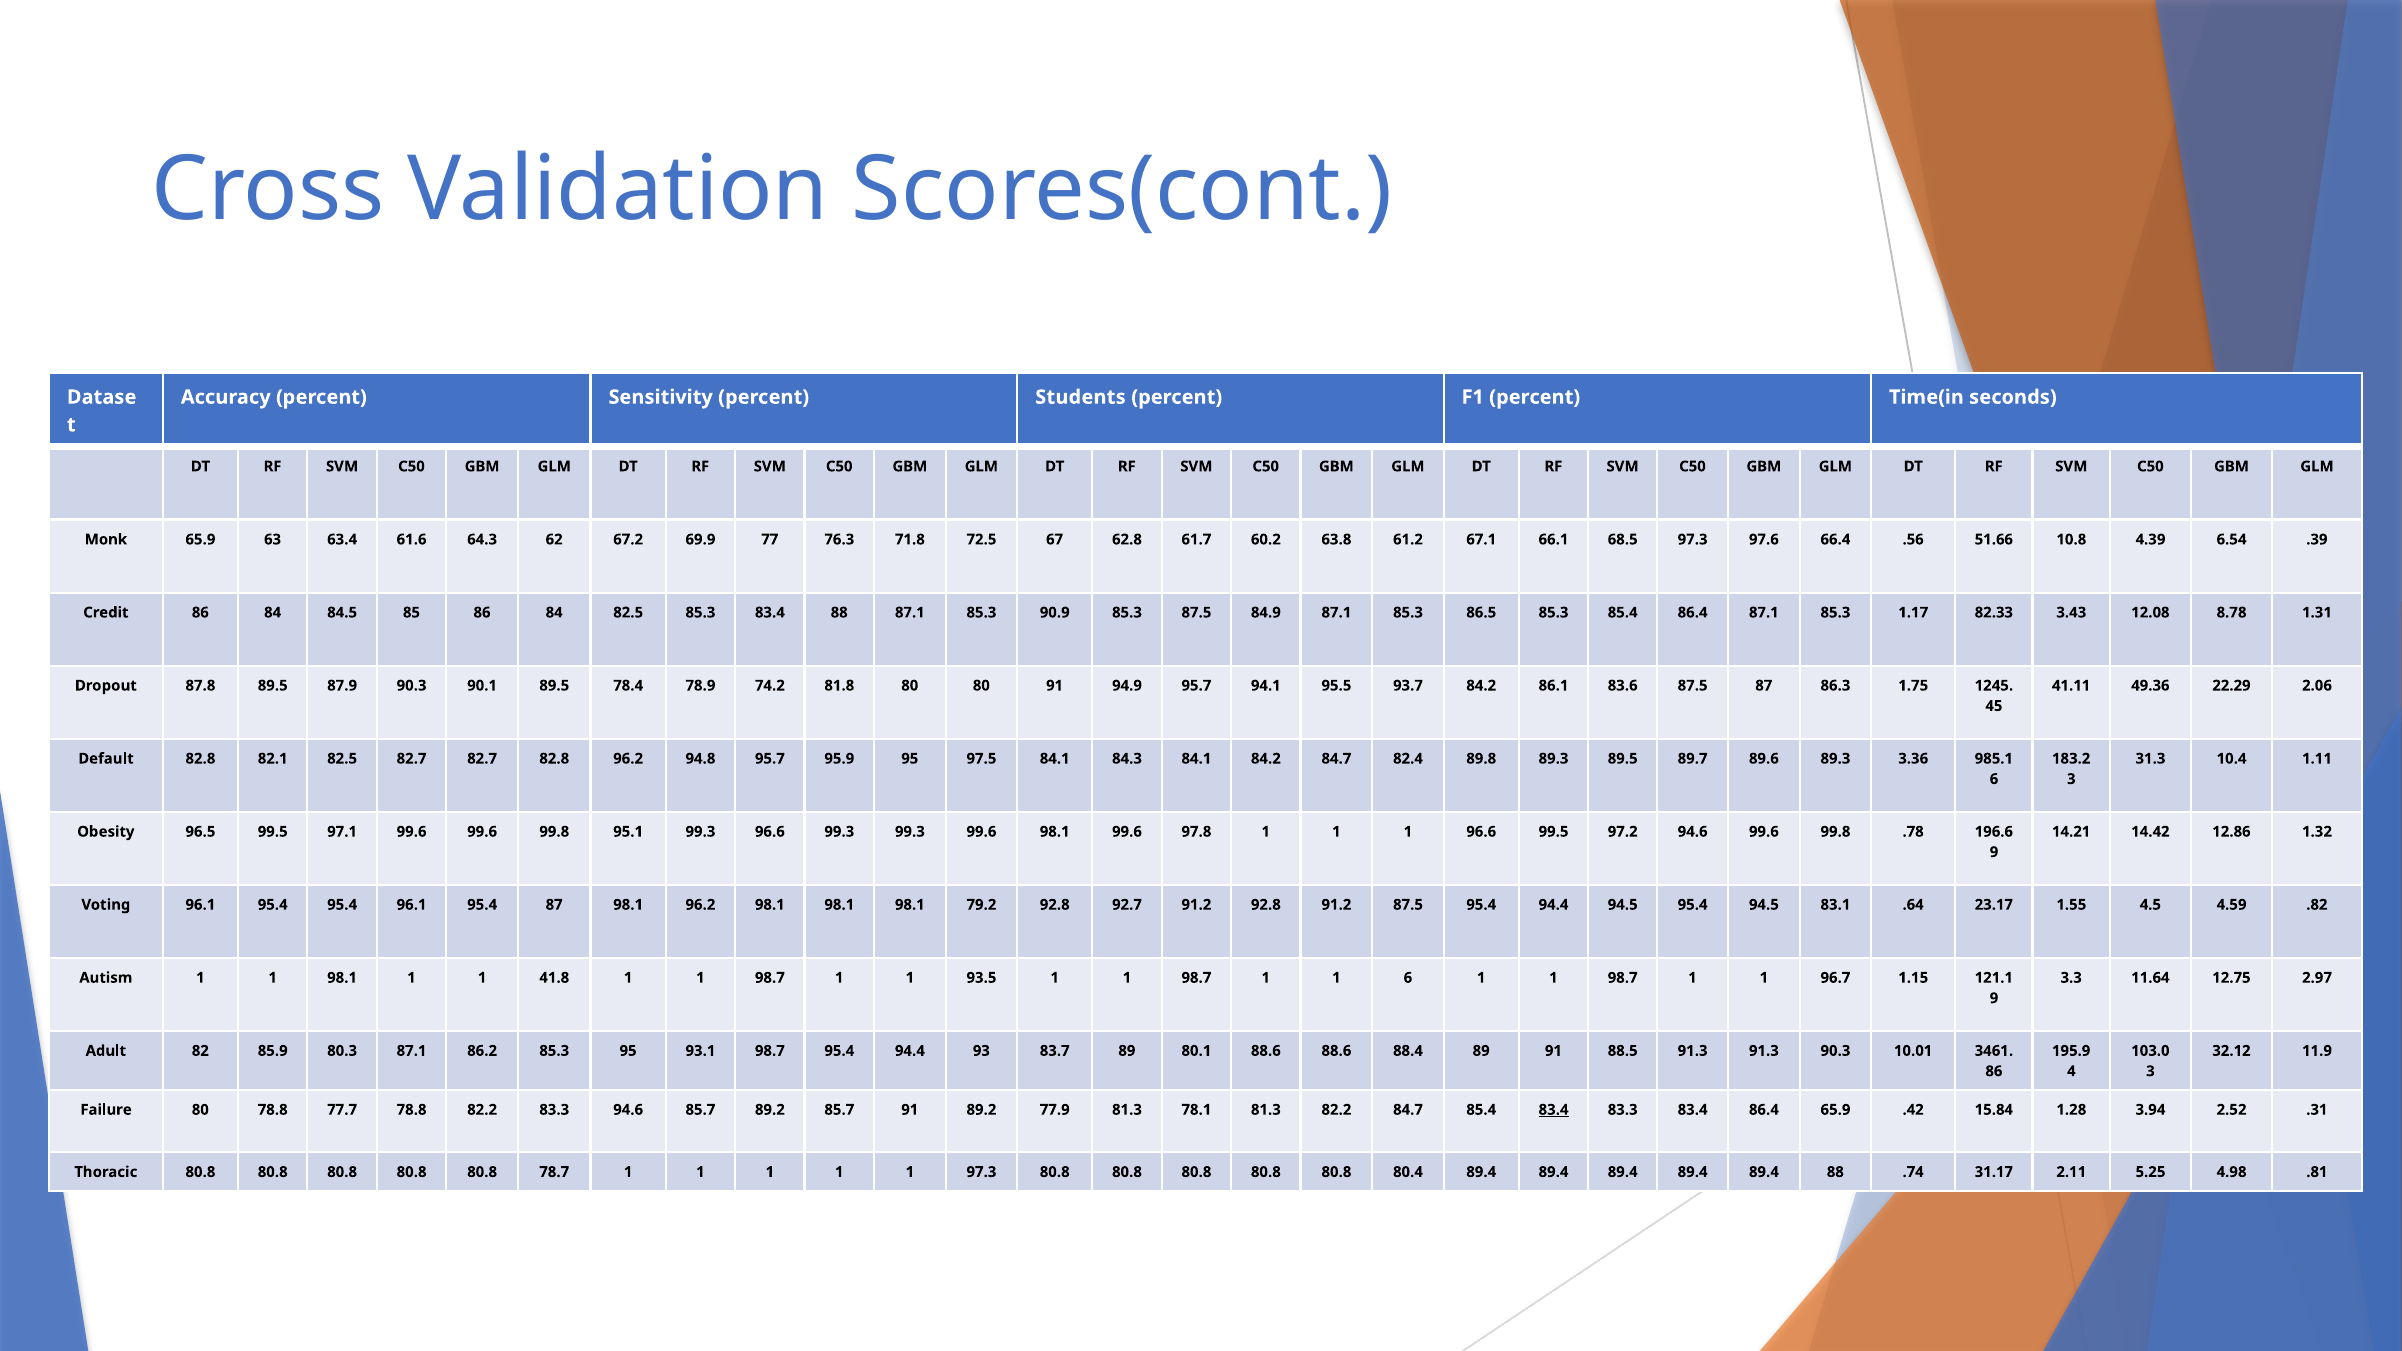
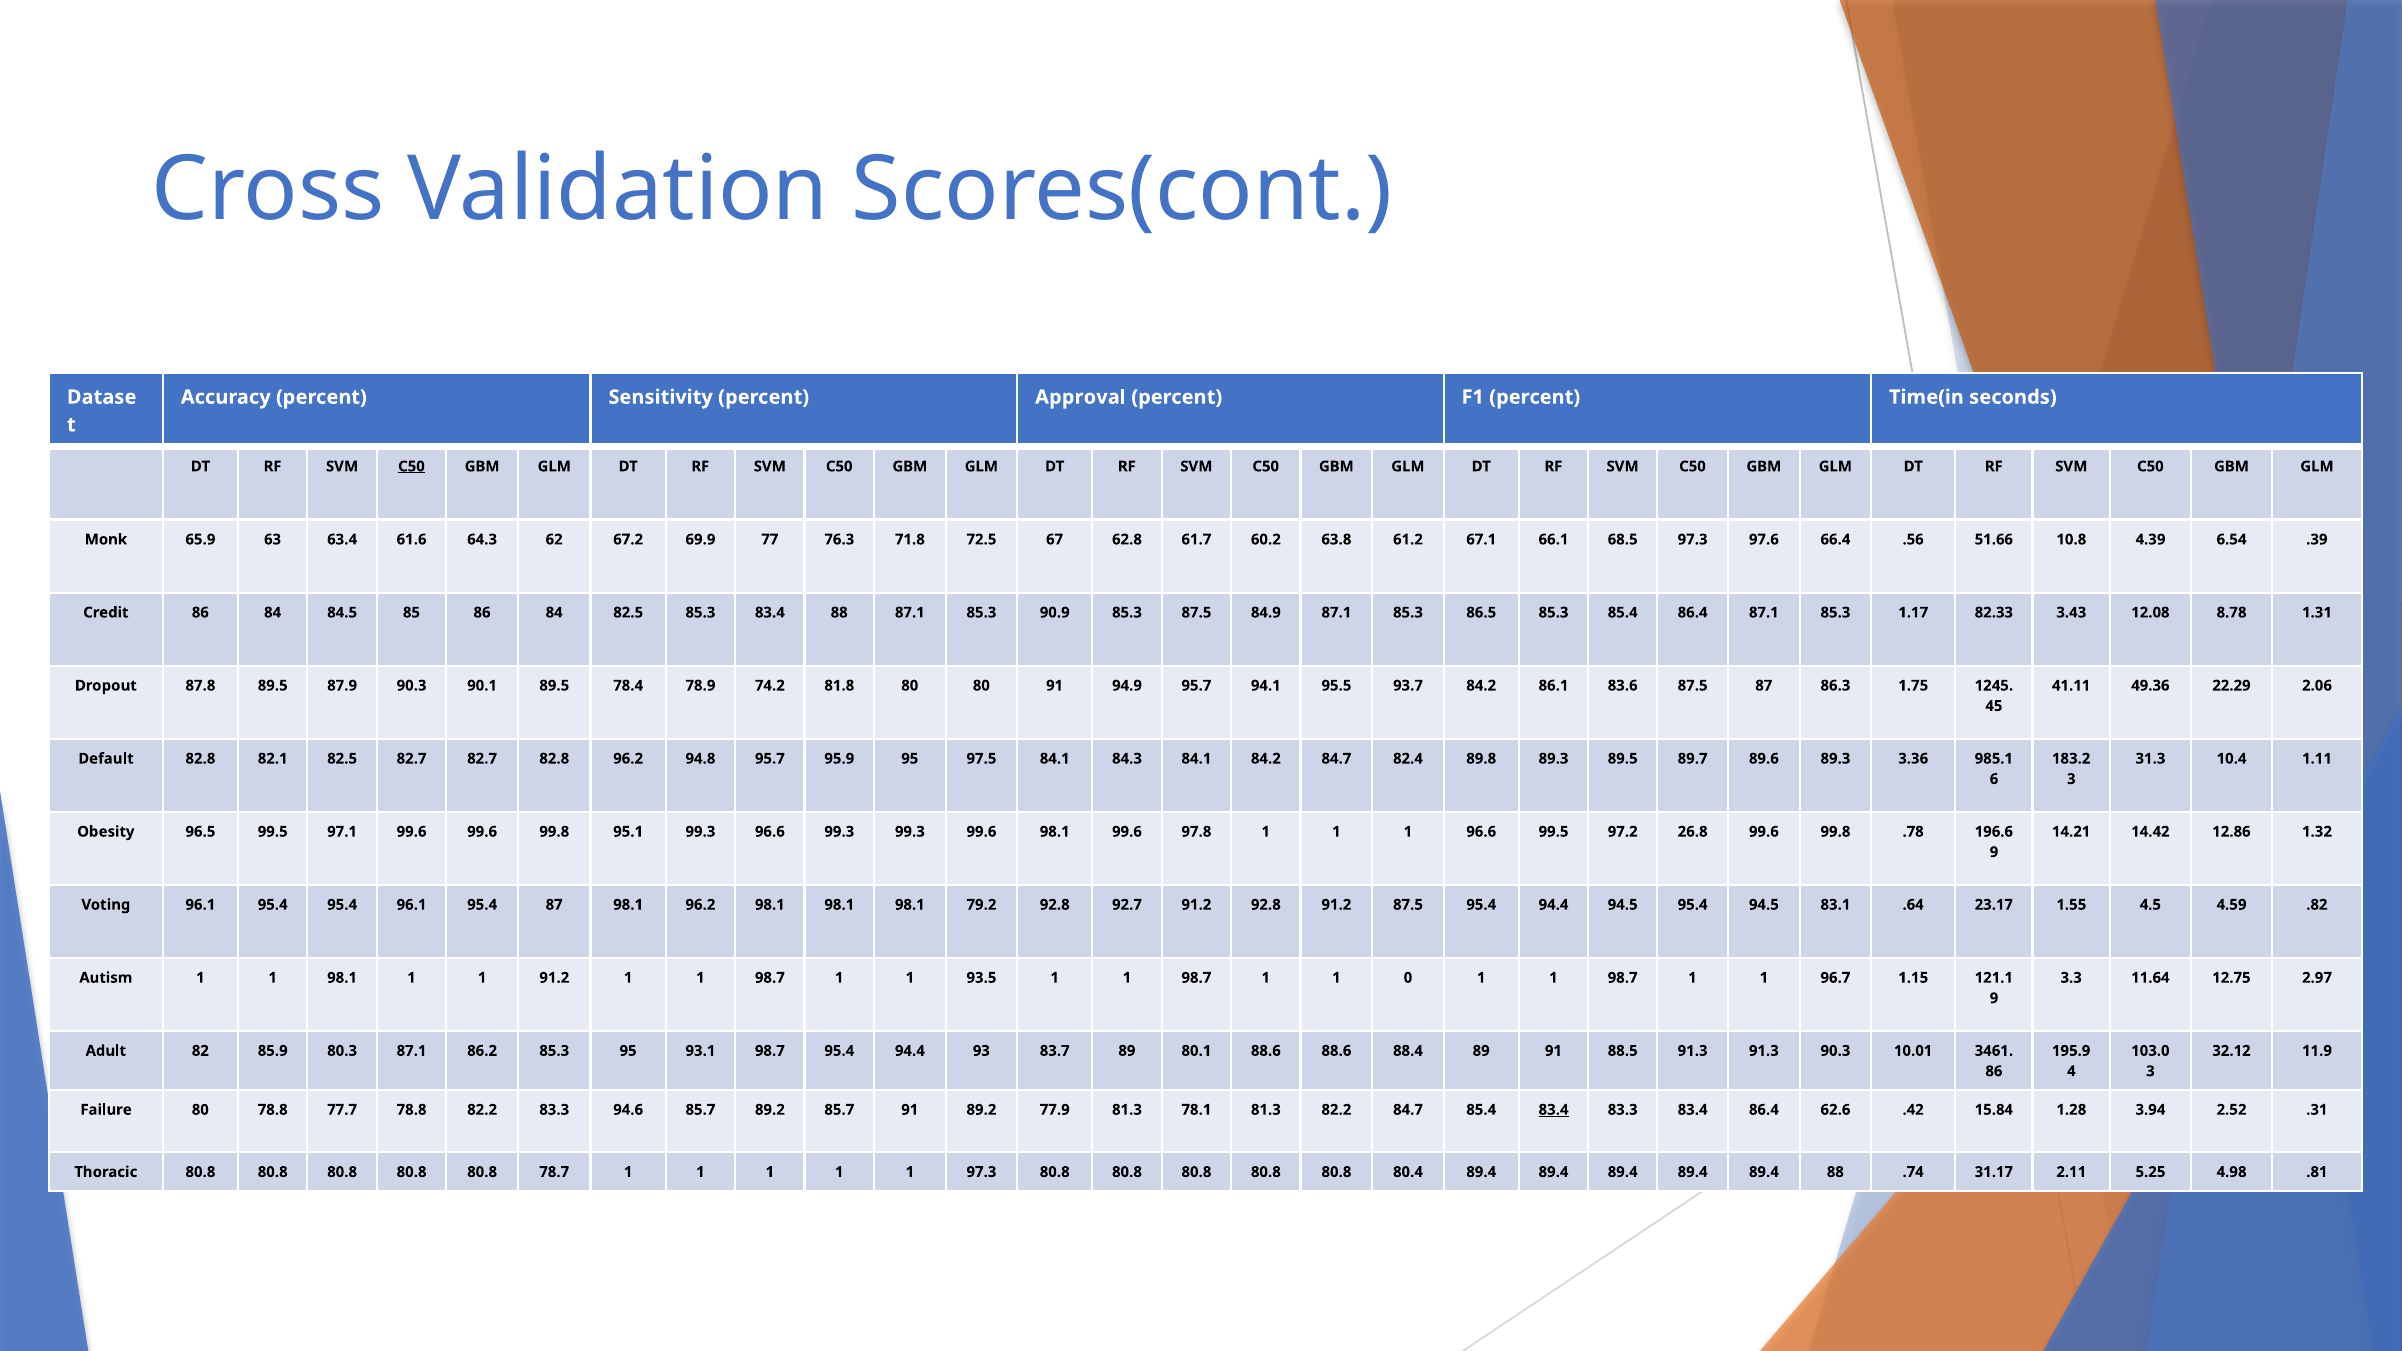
Students: Students -> Approval
C50 at (411, 466) underline: none -> present
97.2 94.6: 94.6 -> 26.8
1 41.8: 41.8 -> 91.2
1 6: 6 -> 0
86.4 65.9: 65.9 -> 62.6
